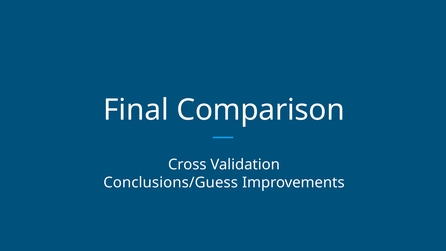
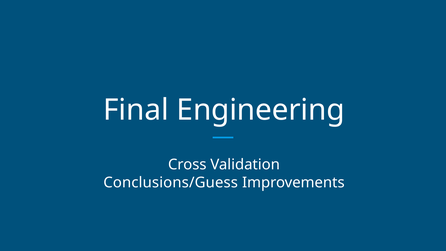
Comparison: Comparison -> Engineering
